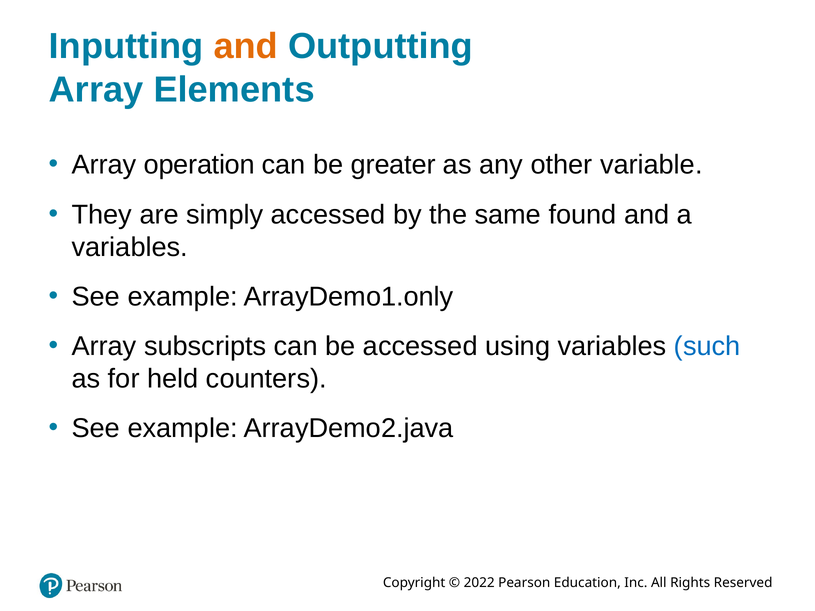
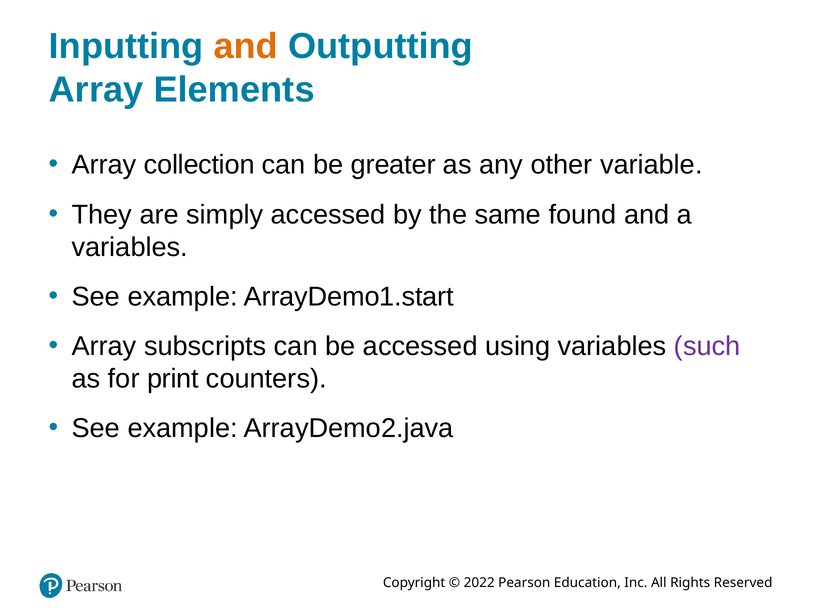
operation: operation -> collection
ArrayDemo1.only: ArrayDemo1.only -> ArrayDemo1.start
such colour: blue -> purple
held: held -> print
